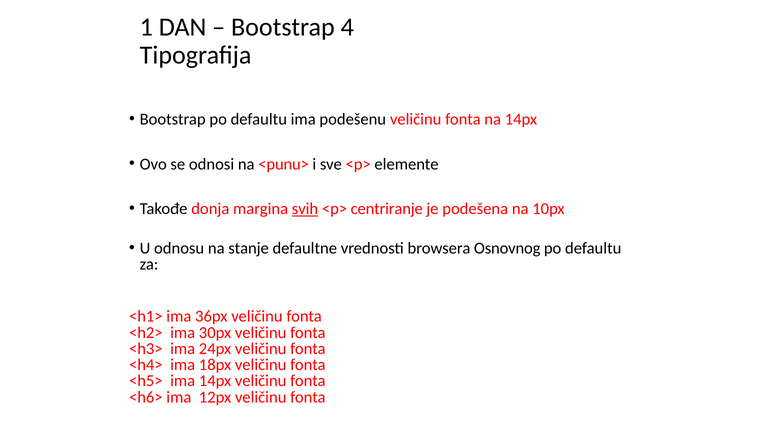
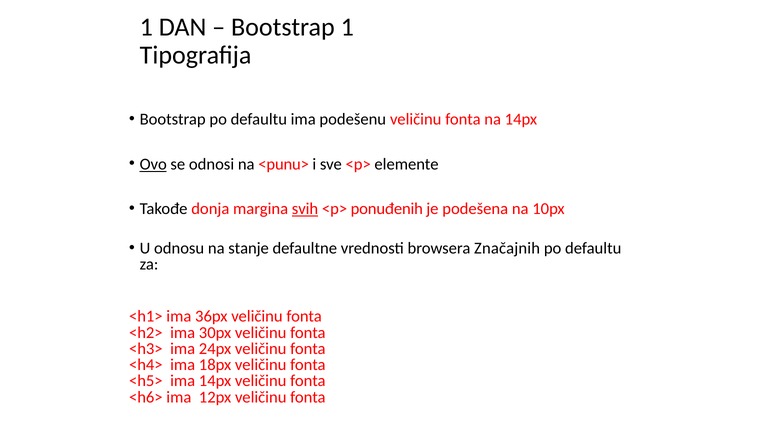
Bootstrap 4: 4 -> 1
Ovo underline: none -> present
centriranje: centriranje -> ponuđenih
Osnovnog: Osnovnog -> Značajnih
